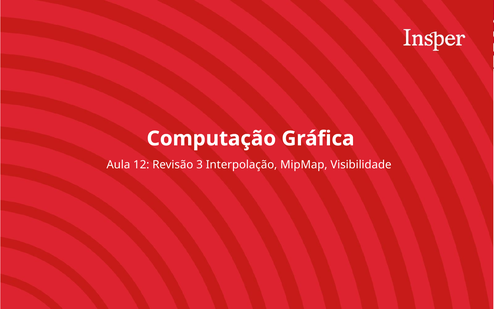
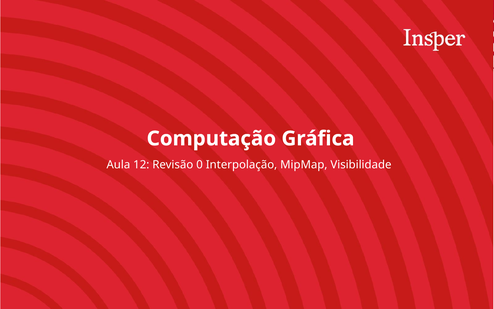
3: 3 -> 0
